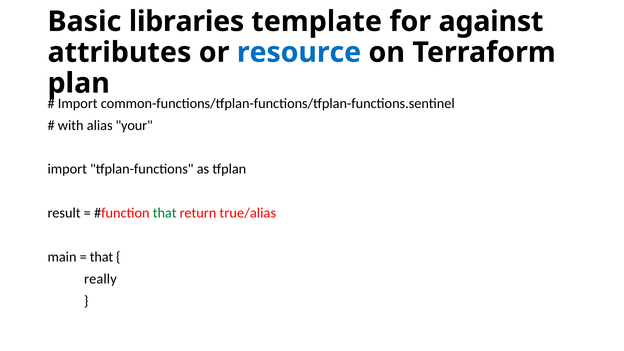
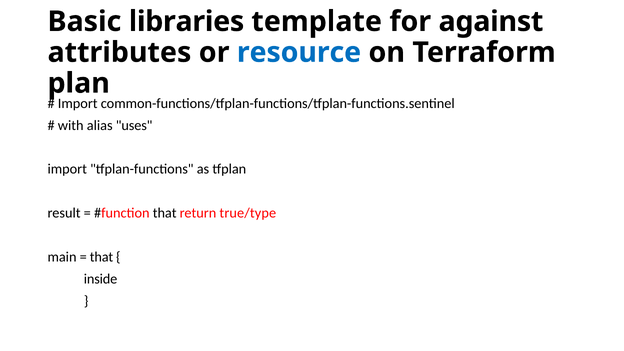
your: your -> uses
that at (165, 213) colour: green -> black
true/alias: true/alias -> true/type
really: really -> inside
